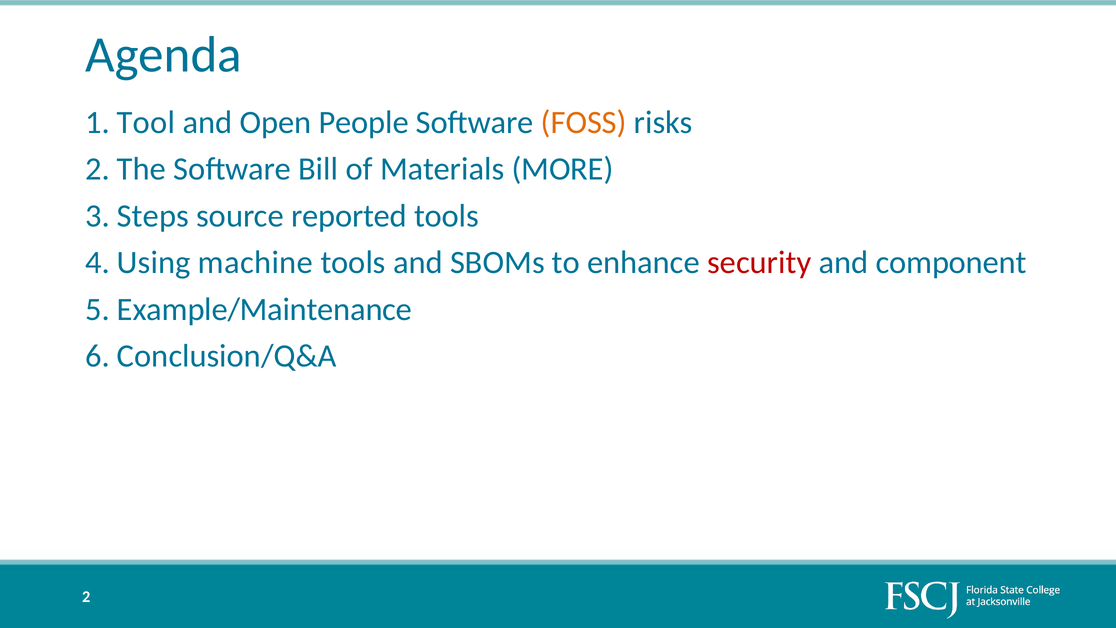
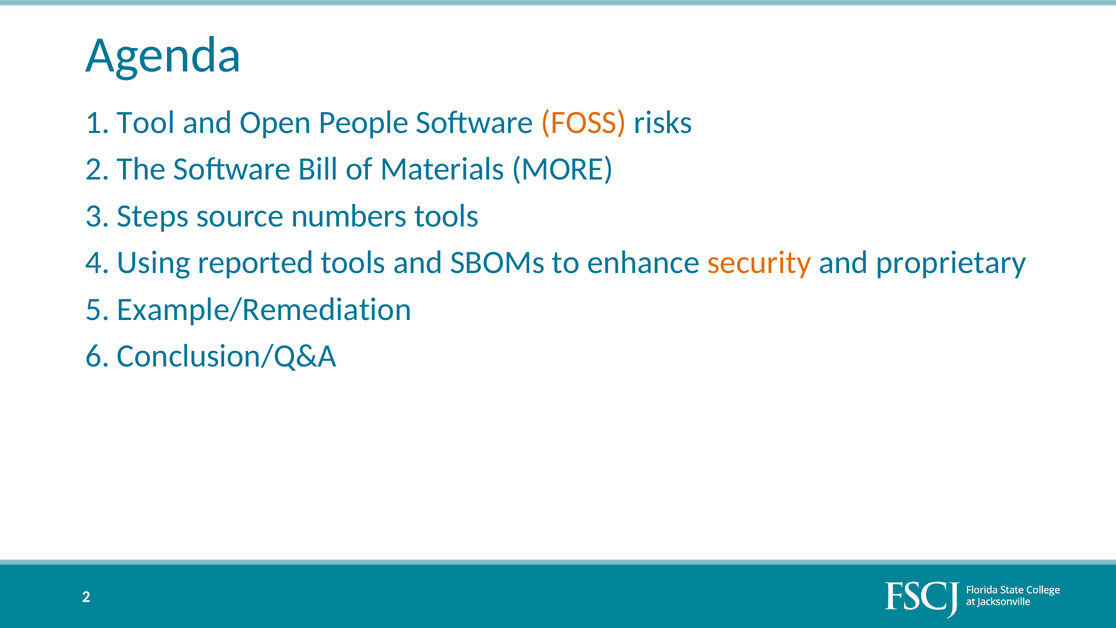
reported: reported -> numbers
machine: machine -> reported
security colour: red -> orange
component: component -> proprietary
Example/Maintenance: Example/Maintenance -> Example/Remediation
